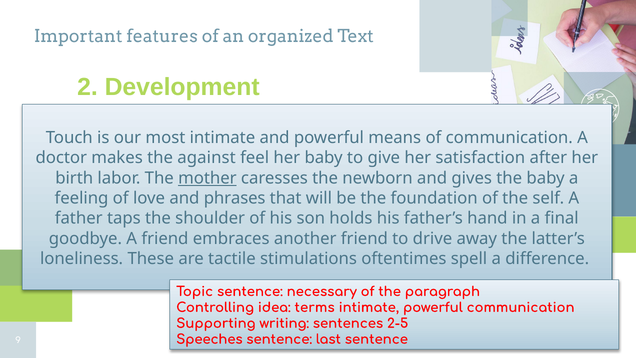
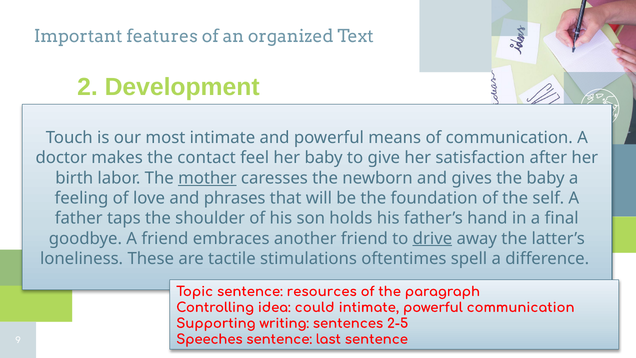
against: against -> contact
drive underline: none -> present
necessary: necessary -> resources
terms: terms -> could
